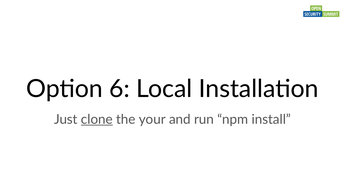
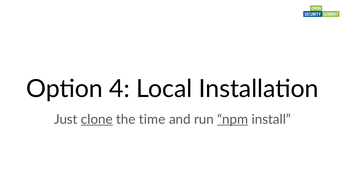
6: 6 -> 4
your: your -> time
npm underline: none -> present
